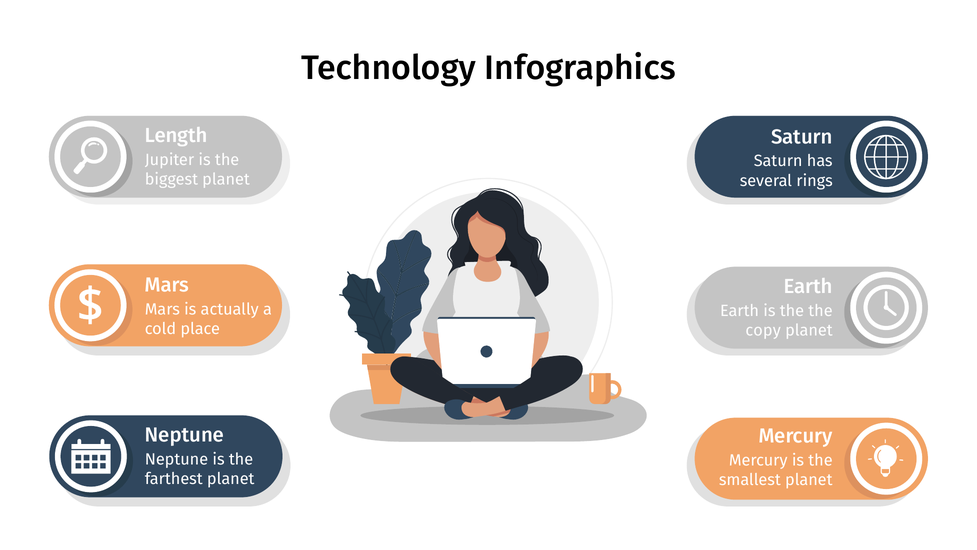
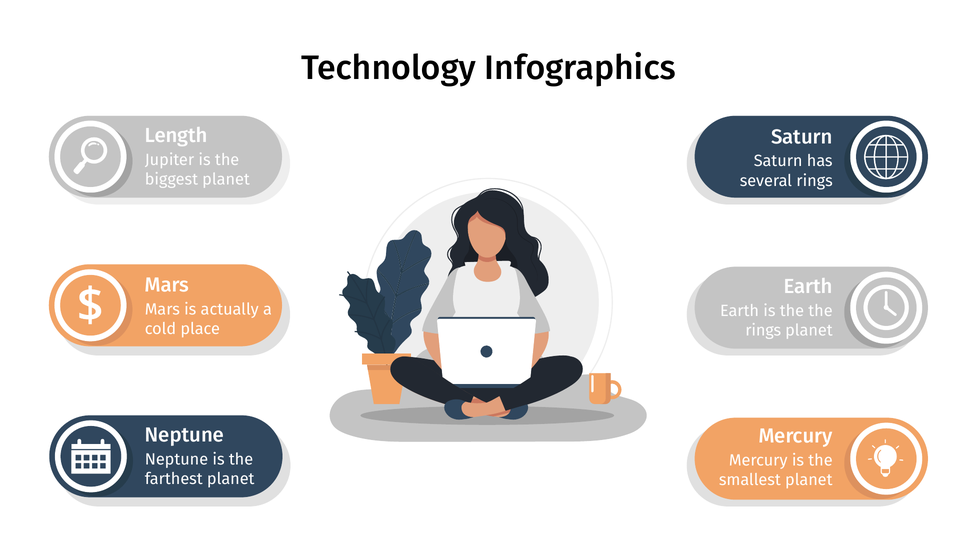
copy at (763, 330): copy -> rings
